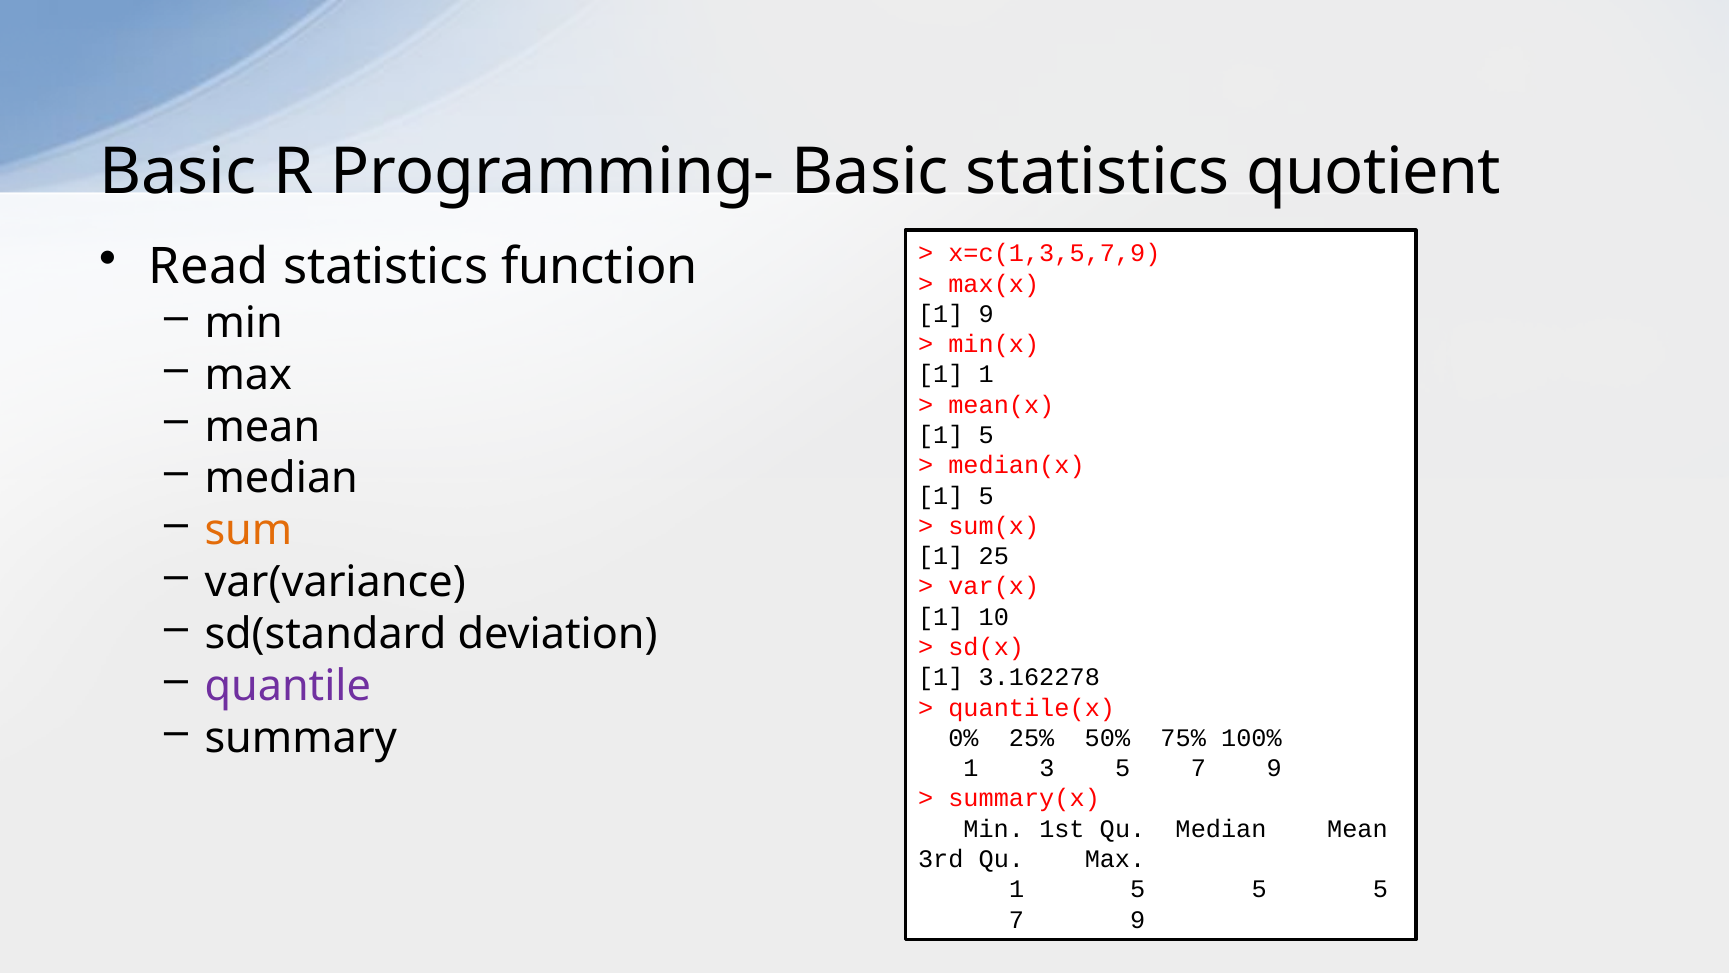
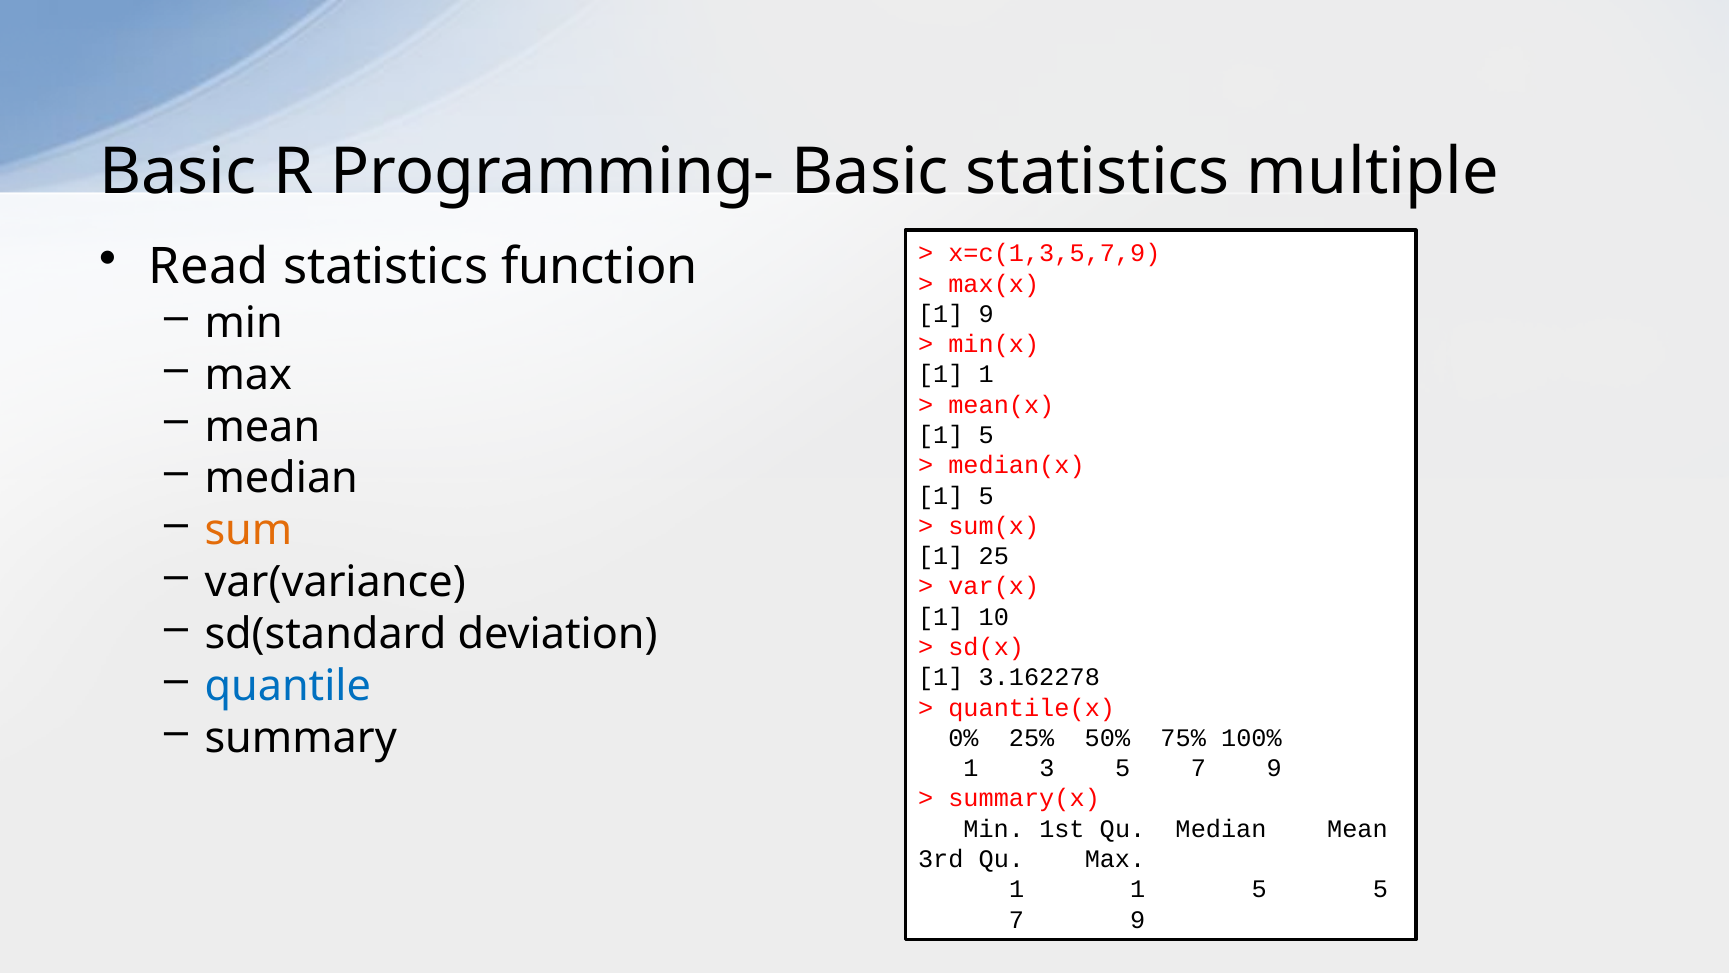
quotient: quotient -> multiple
quantile colour: purple -> blue
5 at (1138, 889): 5 -> 1
